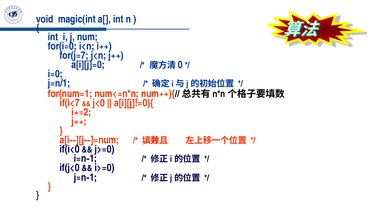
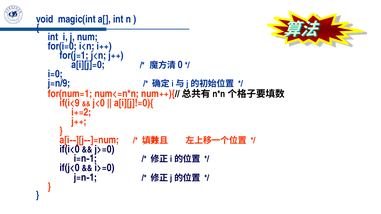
for(j=7: for(j=7 -> for(j=1
j=n/1: j=n/1 -> j=n/9
if(i<7: if(i<7 -> if(i<9
